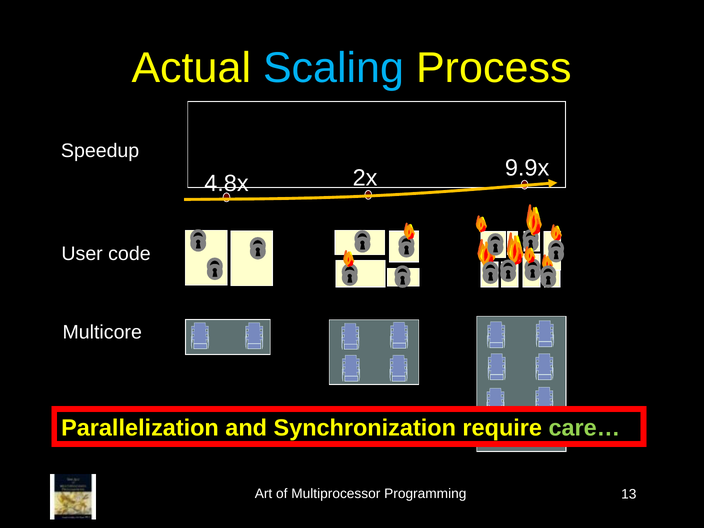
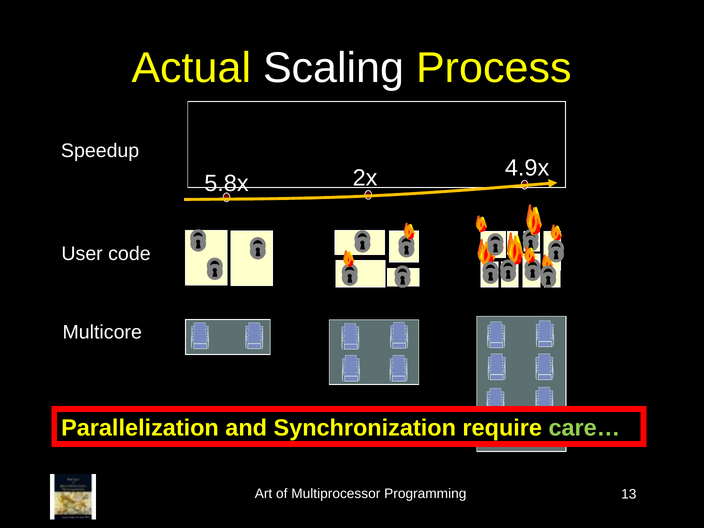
Scaling colour: light blue -> white
4.8x: 4.8x -> 5.8x
9.9x: 9.9x -> 4.9x
